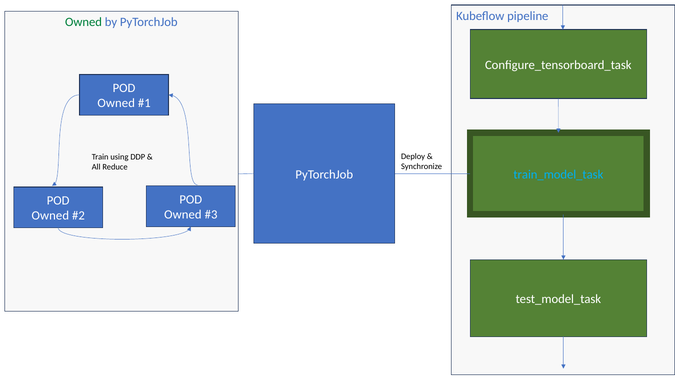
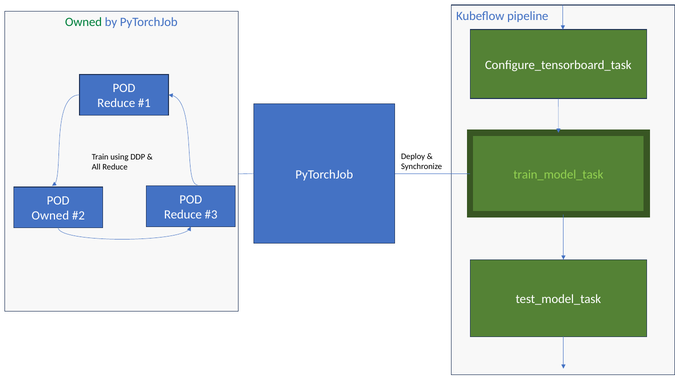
Owned at (116, 103): Owned -> Reduce
train_model_task colour: light blue -> light green
Owned at (183, 215): Owned -> Reduce
